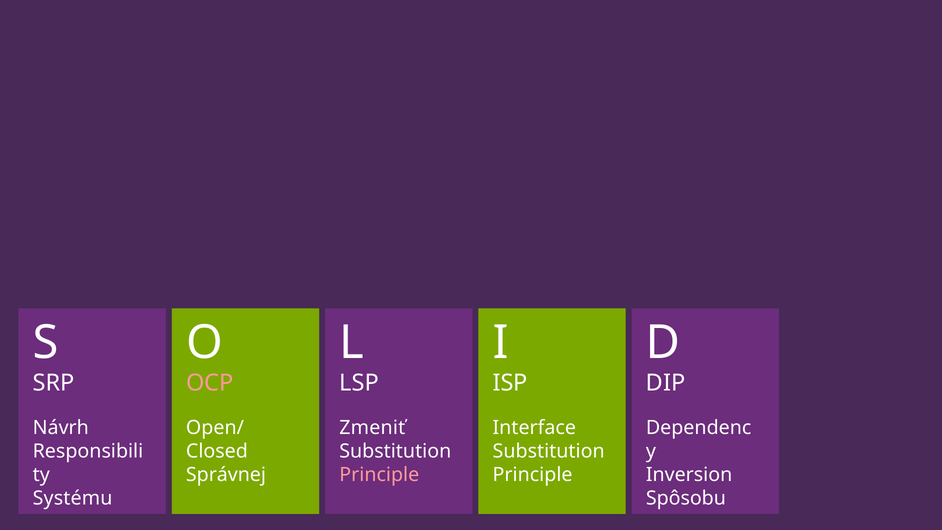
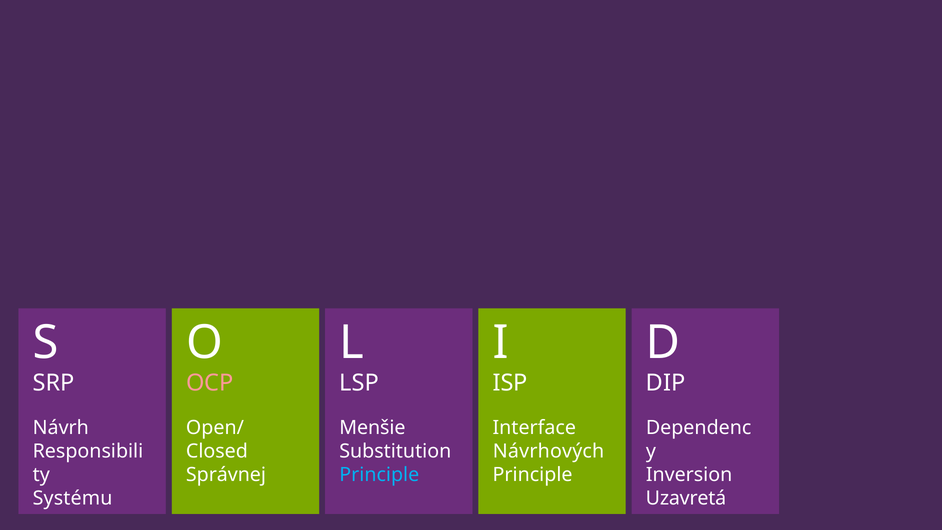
Zmeniť: Zmeniť -> Menšie
Substitution at (549, 451): Substitution -> Návrhových
Principle at (379, 475) colour: pink -> light blue
Spôsobu: Spôsobu -> Uzavretá
